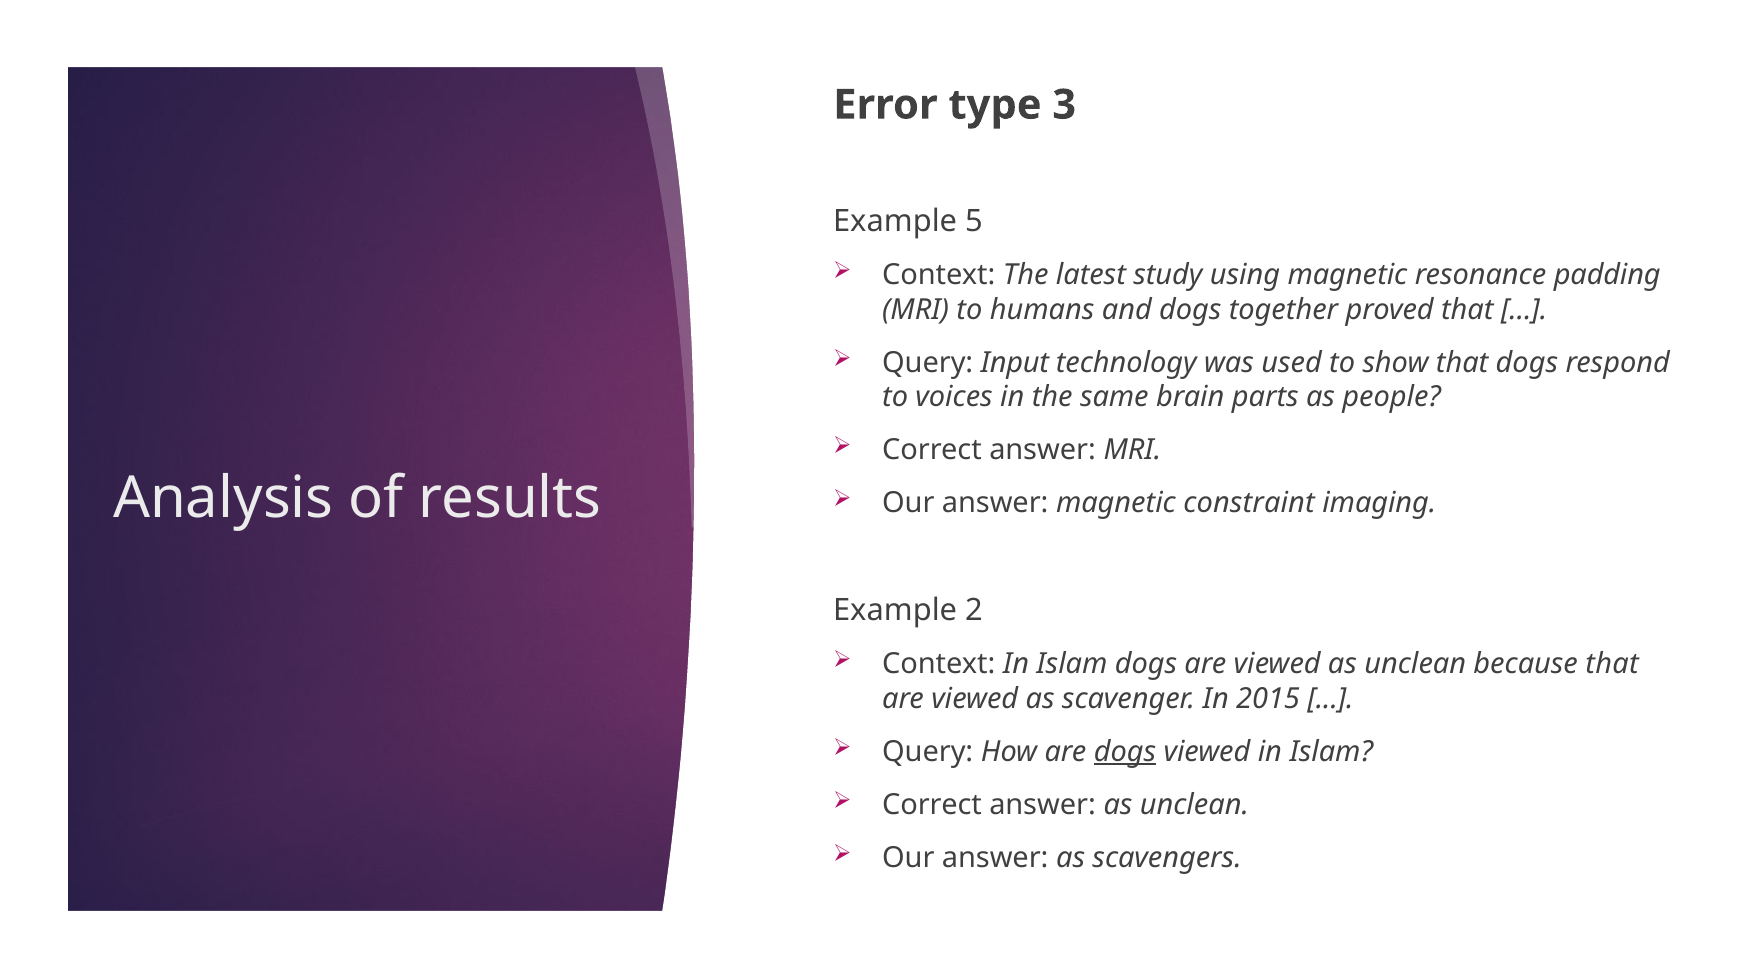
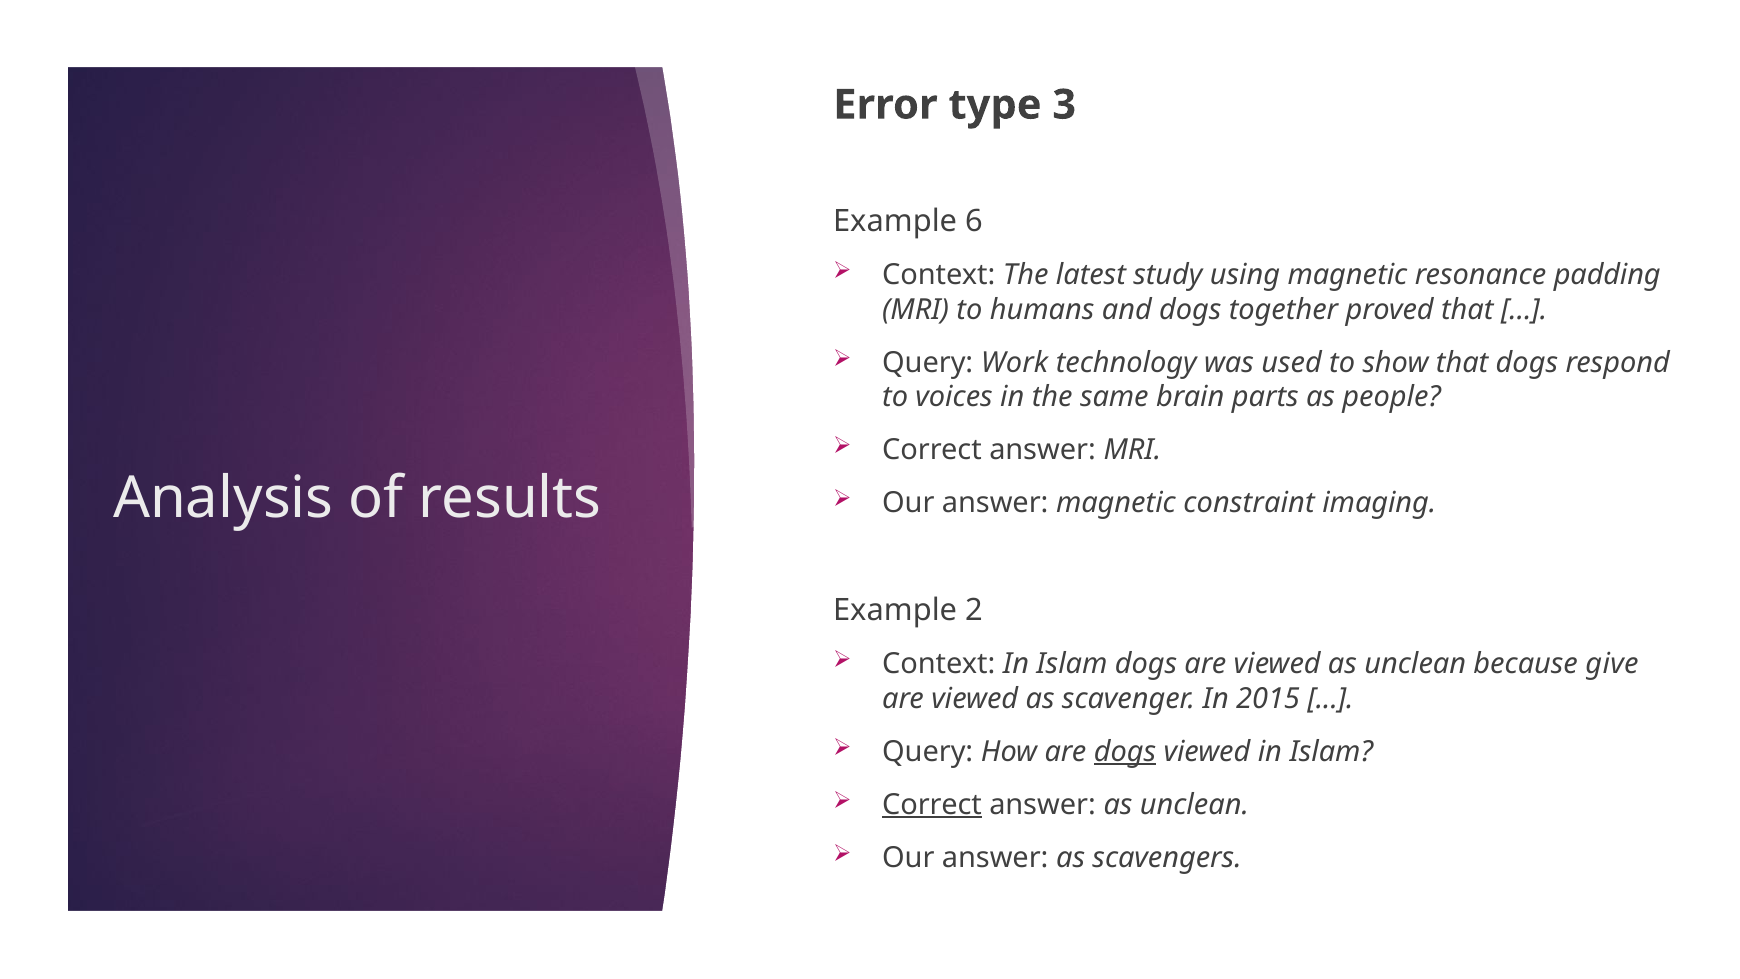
5: 5 -> 6
Input: Input -> Work
because that: that -> give
Correct at (932, 805) underline: none -> present
